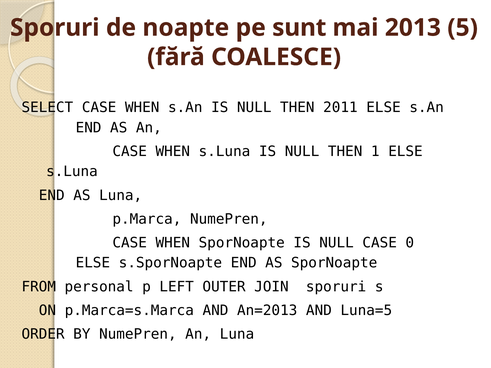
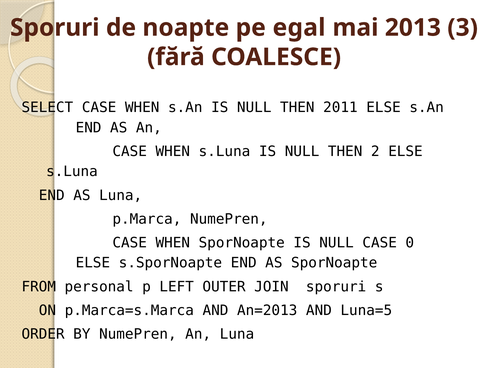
sunt: sunt -> egal
5: 5 -> 3
1: 1 -> 2
